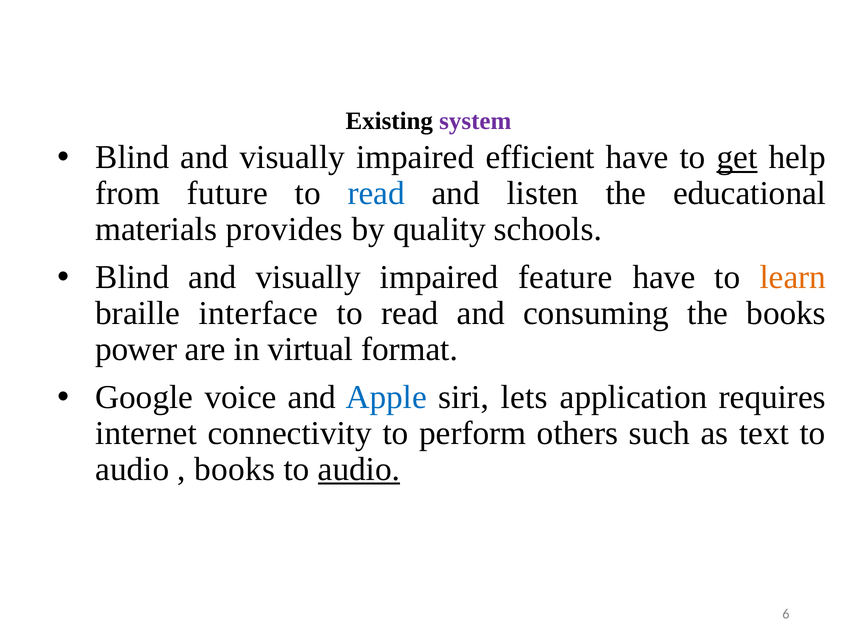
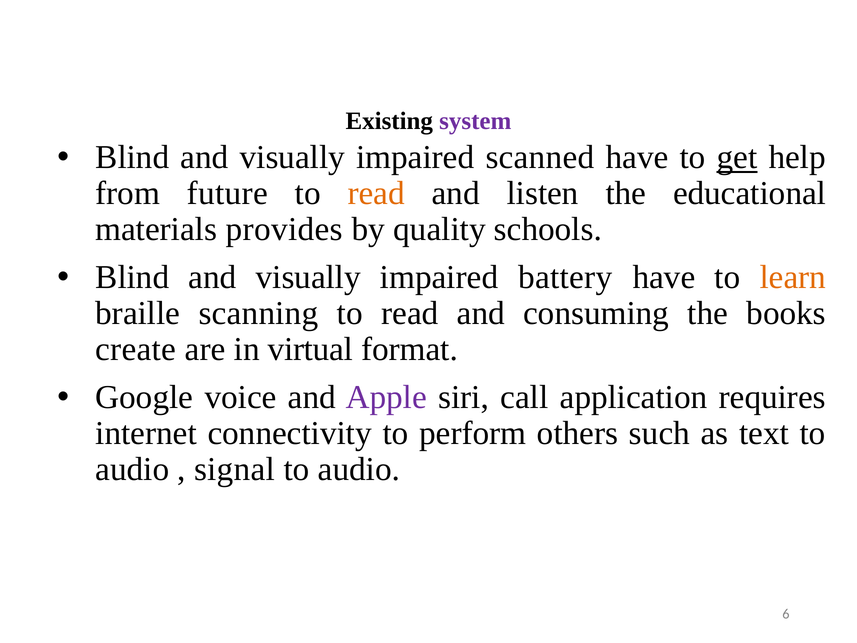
efficient: efficient -> scanned
read at (376, 193) colour: blue -> orange
feature: feature -> battery
interface: interface -> scanning
power: power -> create
Apple colour: blue -> purple
lets: lets -> call
books at (235, 469): books -> signal
audio at (359, 469) underline: present -> none
